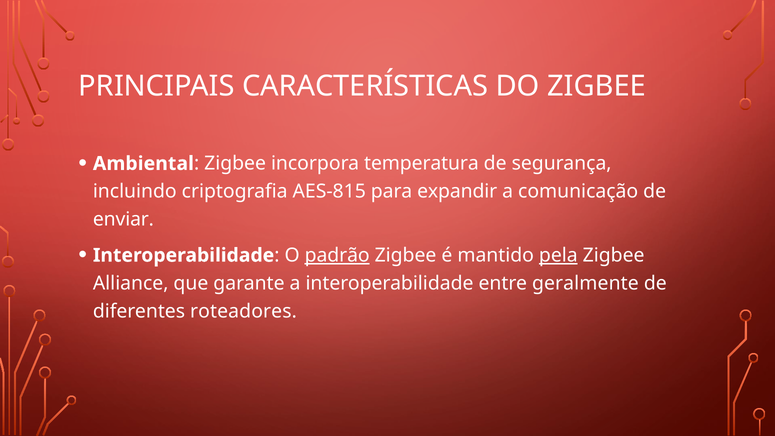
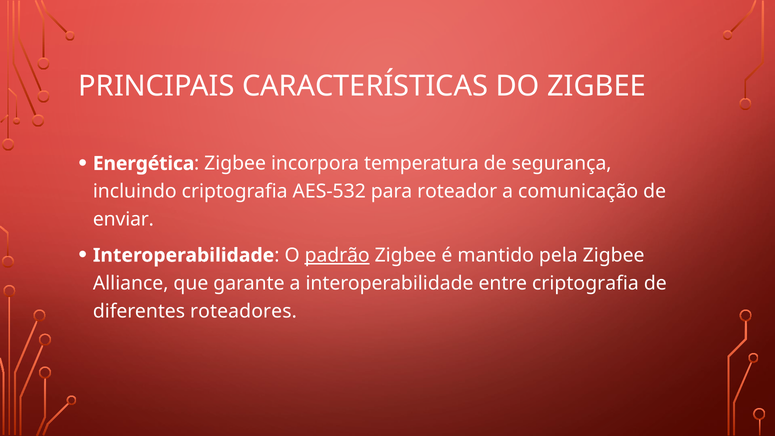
Ambiental: Ambiental -> Energética
AES-815: AES-815 -> AES-532
expandir: expandir -> roteador
pela underline: present -> none
entre geralmente: geralmente -> criptografia
